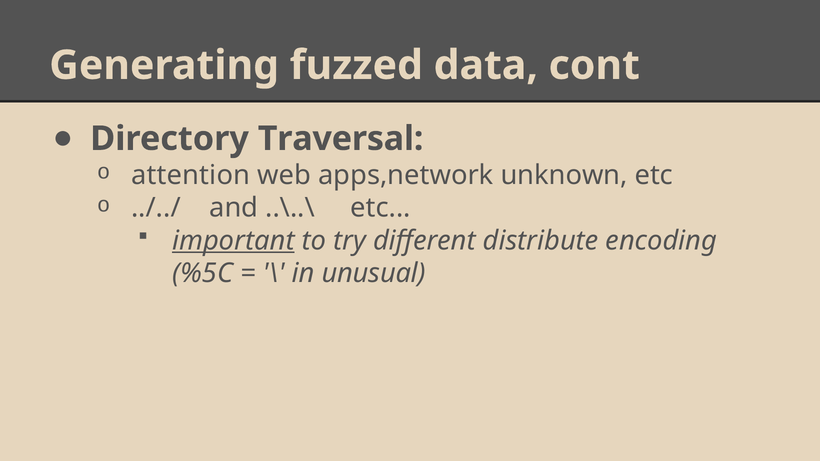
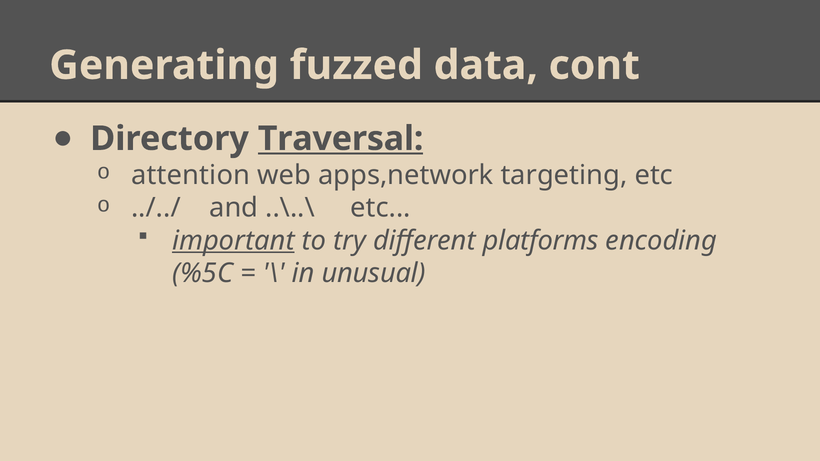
Traversal underline: none -> present
unknown: unknown -> targeting
distribute: distribute -> platforms
